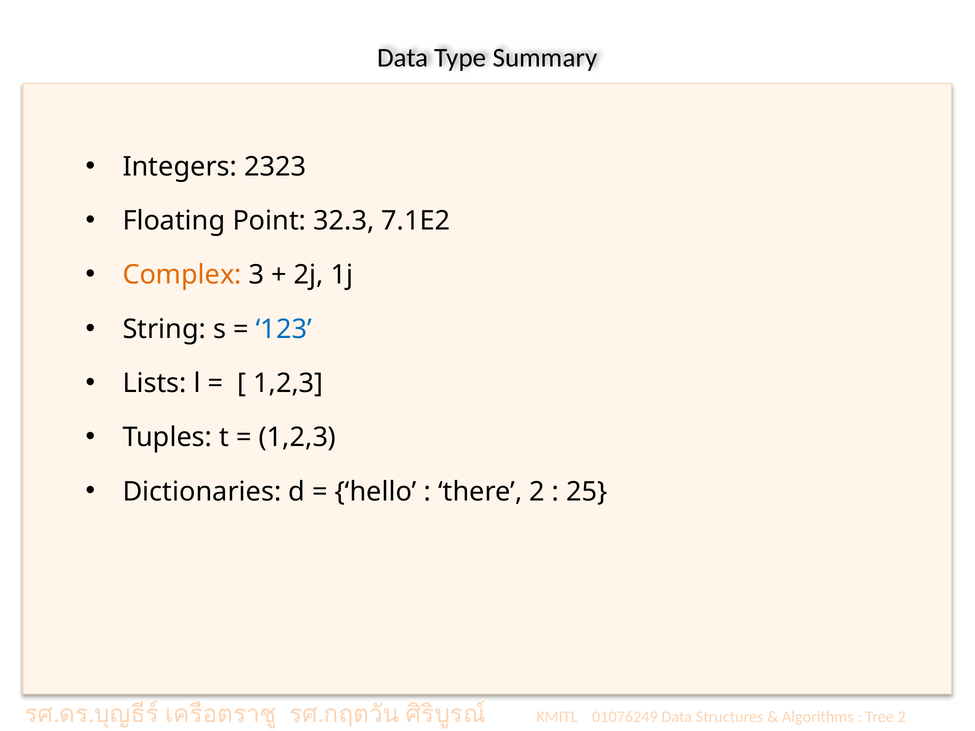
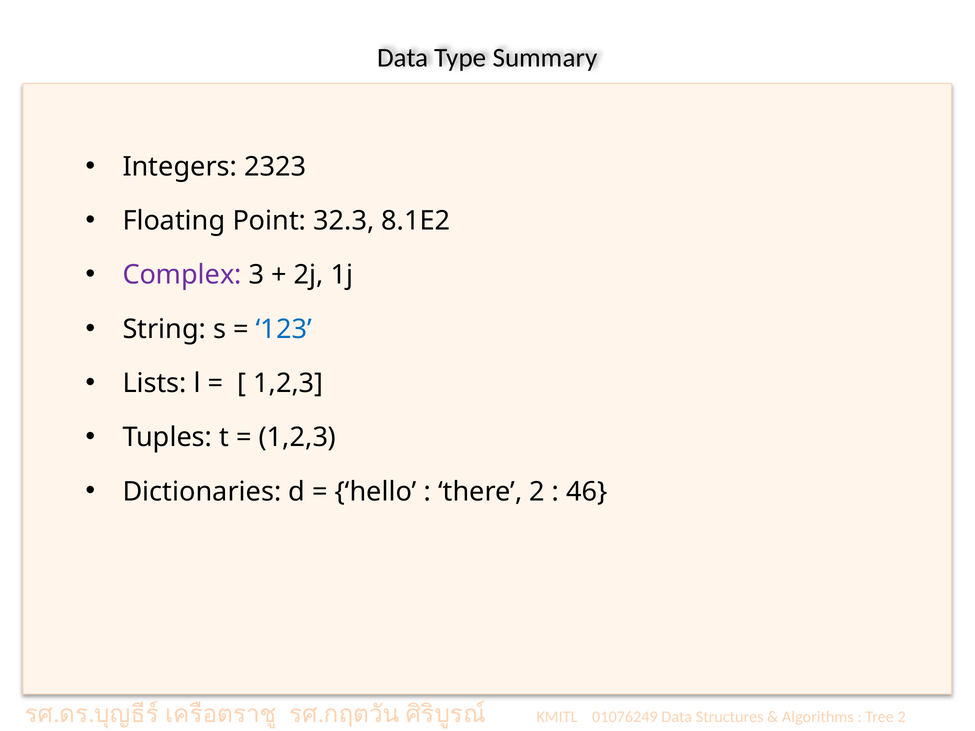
7.1E2: 7.1E2 -> 8.1E2
Complex colour: orange -> purple
25: 25 -> 46
